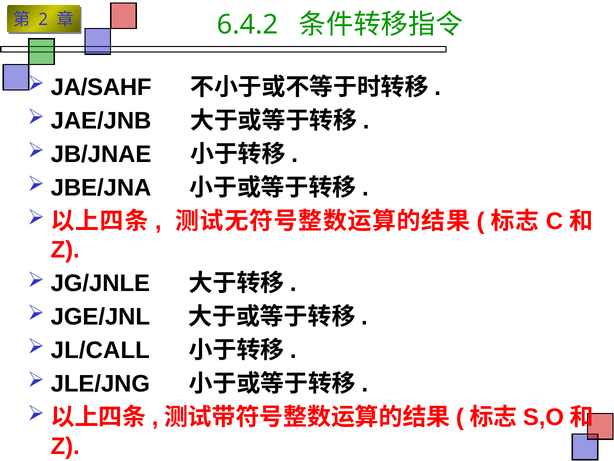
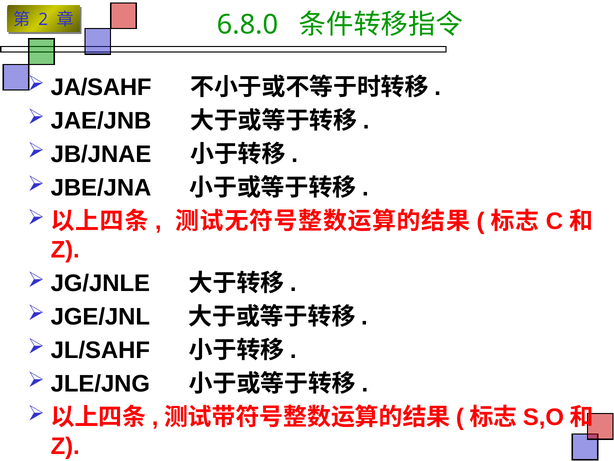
6.4.2: 6.4.2 -> 6.8.0
JL/CALL: JL/CALL -> JL/SAHF
